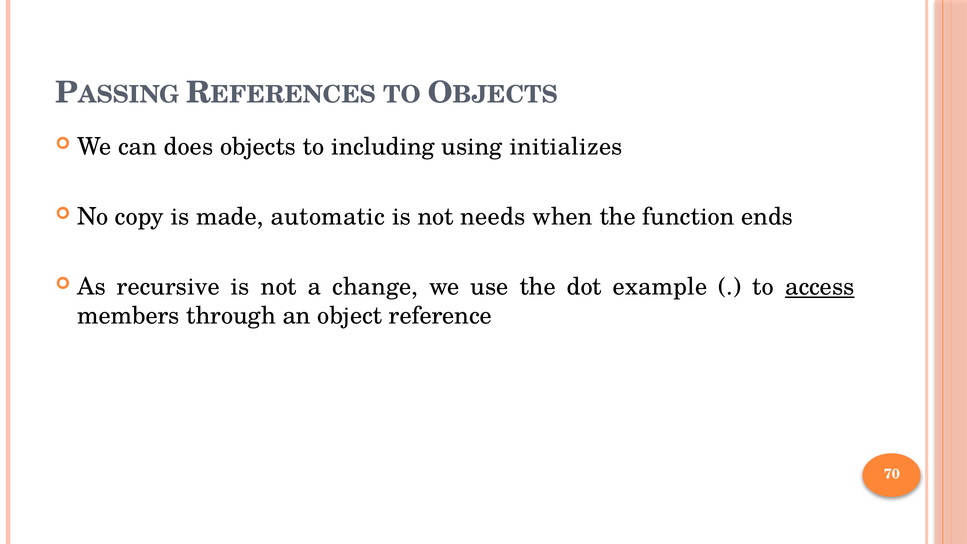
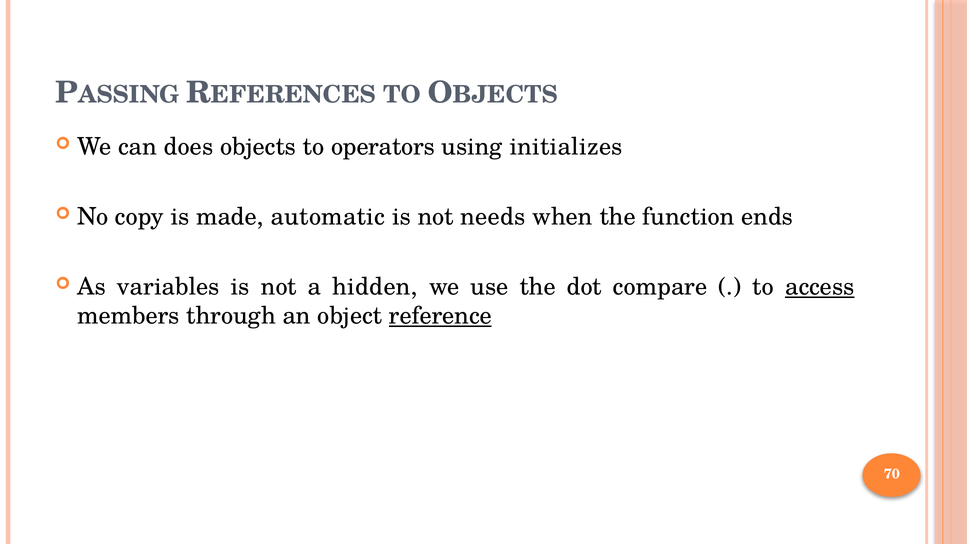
including: including -> operators
recursive: recursive -> variables
change: change -> hidden
example: example -> compare
reference underline: none -> present
